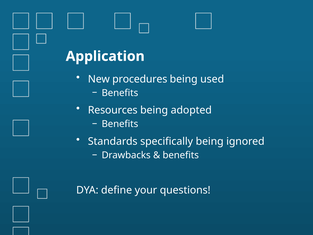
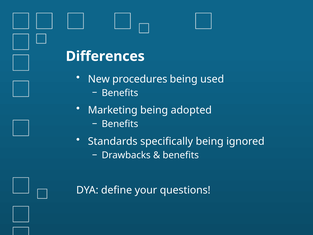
Application: Application -> Differences
Resources: Resources -> Marketing
